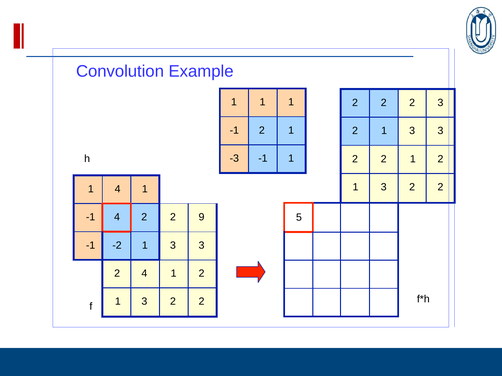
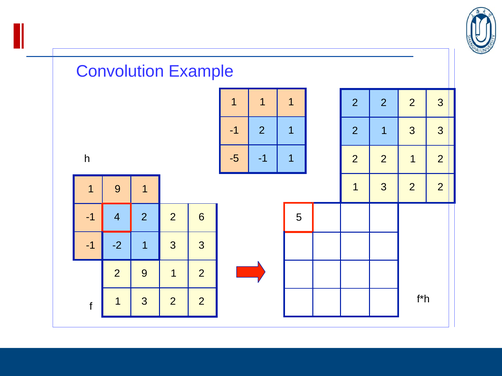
-3: -3 -> -5
1 4: 4 -> 9
9: 9 -> 6
2 4: 4 -> 9
